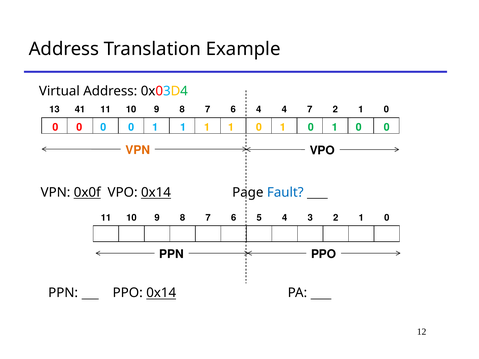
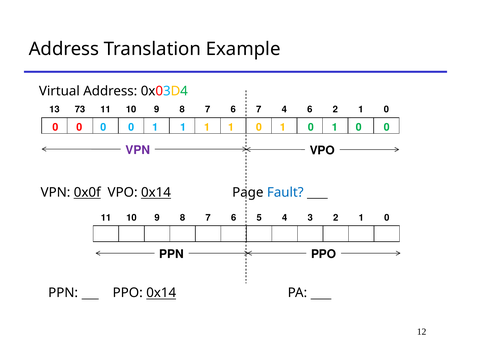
41: 41 -> 73
6 4: 4 -> 7
4 7: 7 -> 6
VPN at (138, 150) colour: orange -> purple
